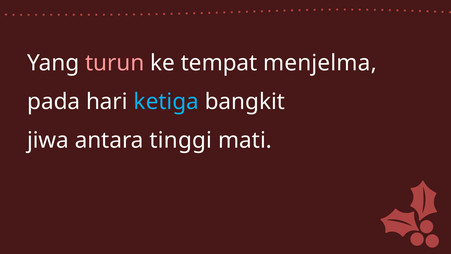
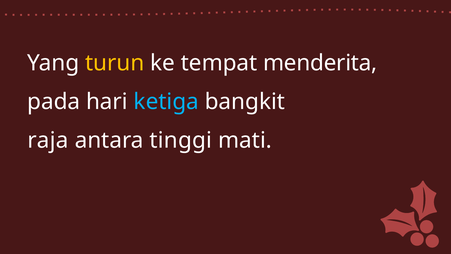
turun colour: pink -> yellow
menjelma: menjelma -> menderita
jiwa: jiwa -> raja
